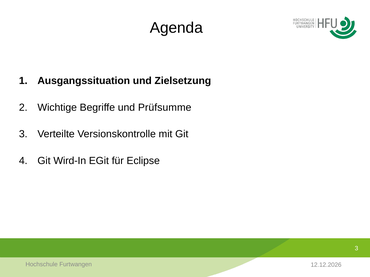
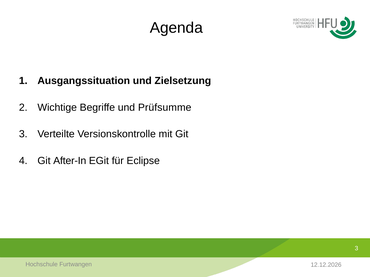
Wird-In: Wird-In -> After-In
